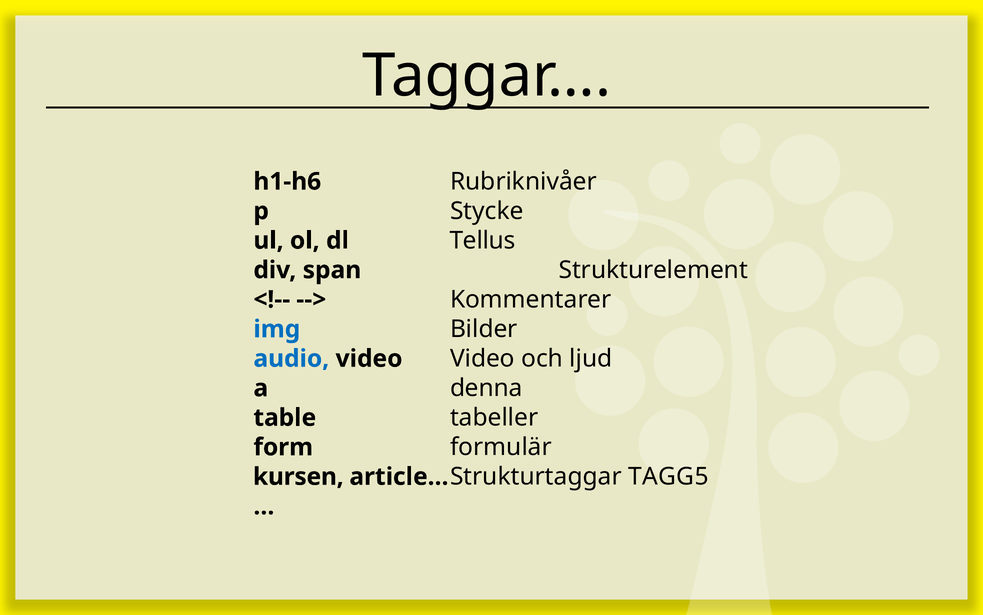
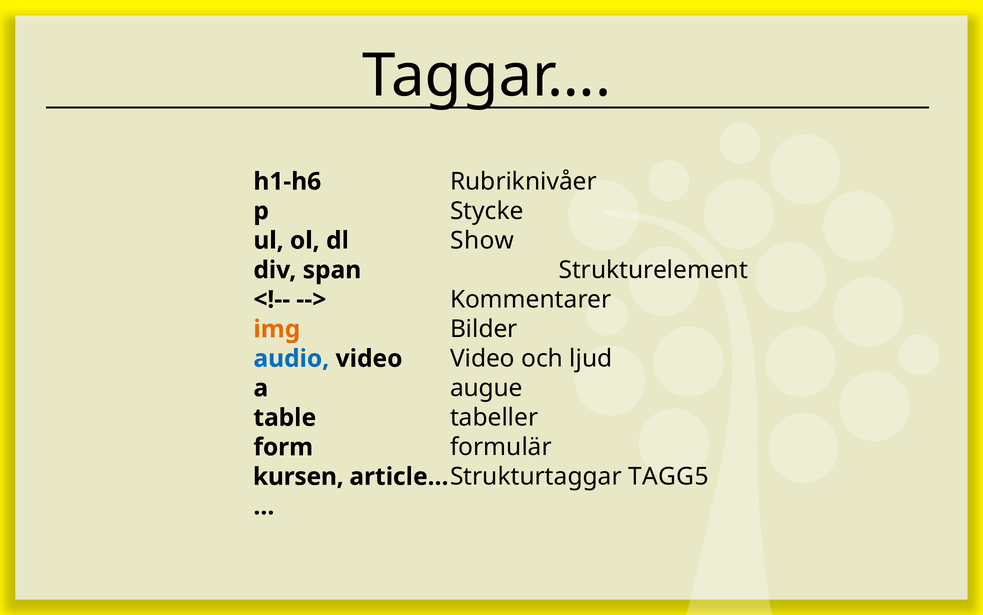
Tellus: Tellus -> Show
img colour: blue -> orange
denna: denna -> augue
